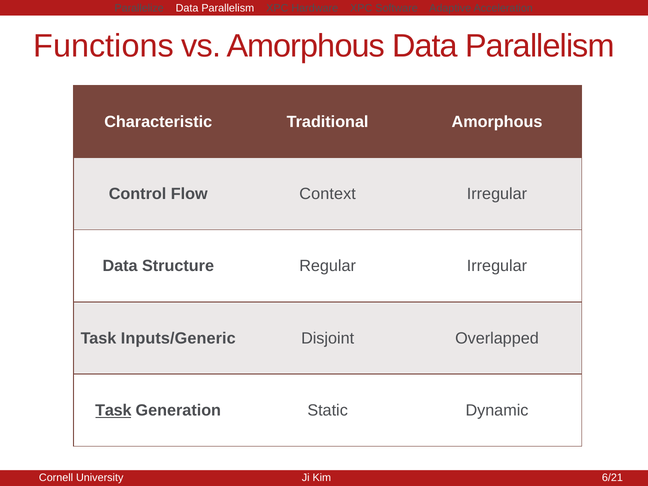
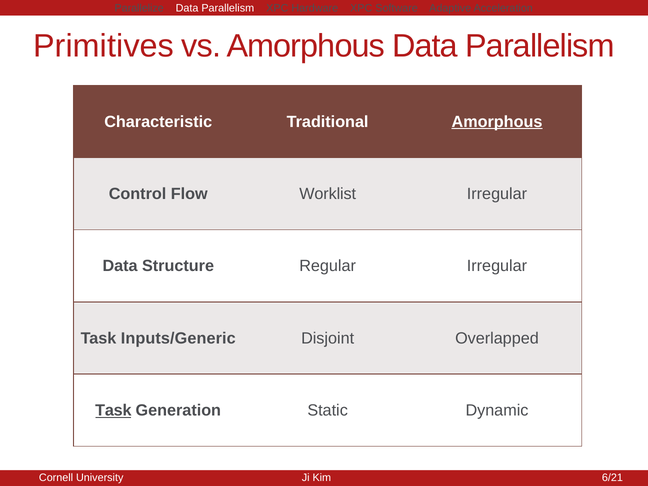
Functions: Functions -> Primitives
Amorphous at (497, 122) underline: none -> present
Context: Context -> Worklist
